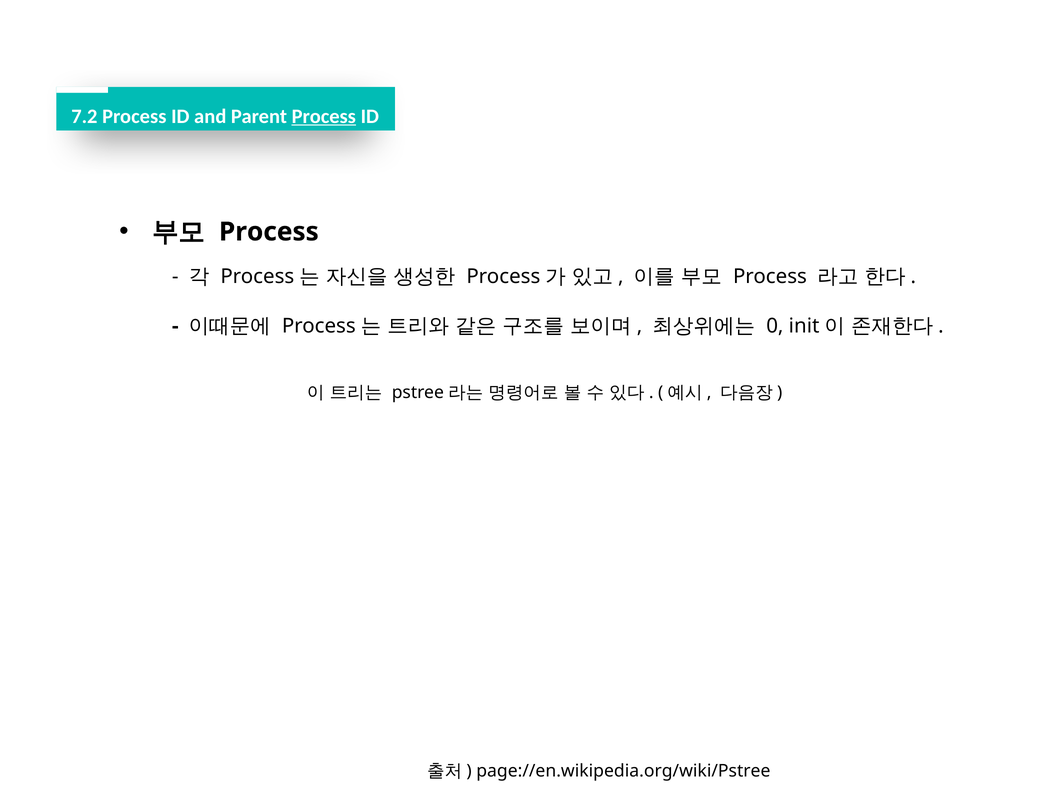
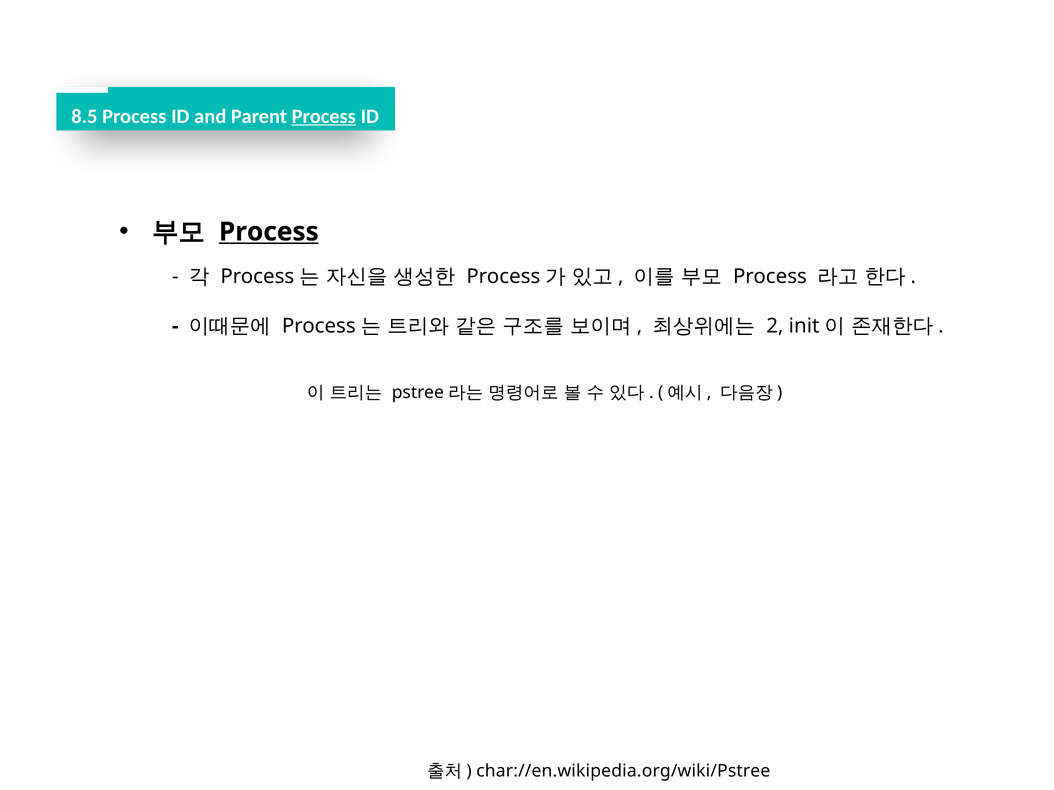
7.2: 7.2 -> 8.5
Process at (269, 232) underline: none -> present
0: 0 -> 2
page://en.wikipedia.org/wiki/Pstree: page://en.wikipedia.org/wiki/Pstree -> char://en.wikipedia.org/wiki/Pstree
